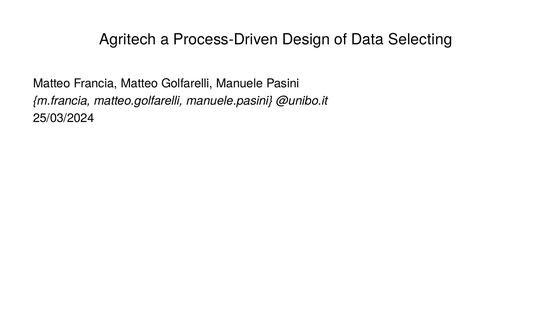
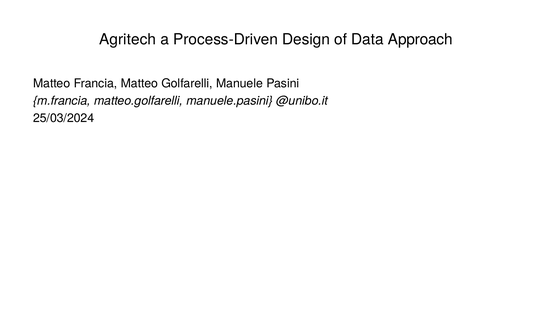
Selecting: Selecting -> Approach
